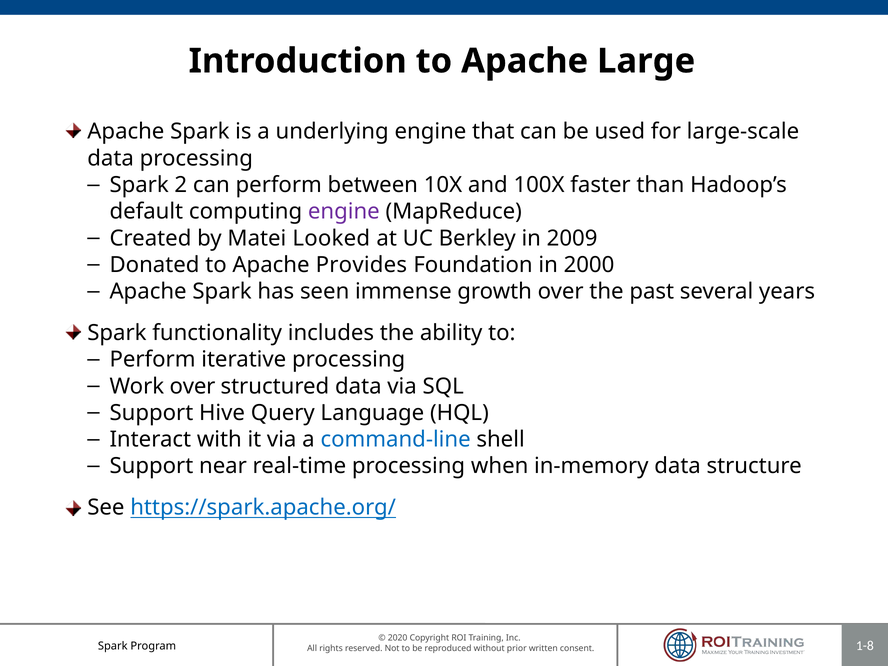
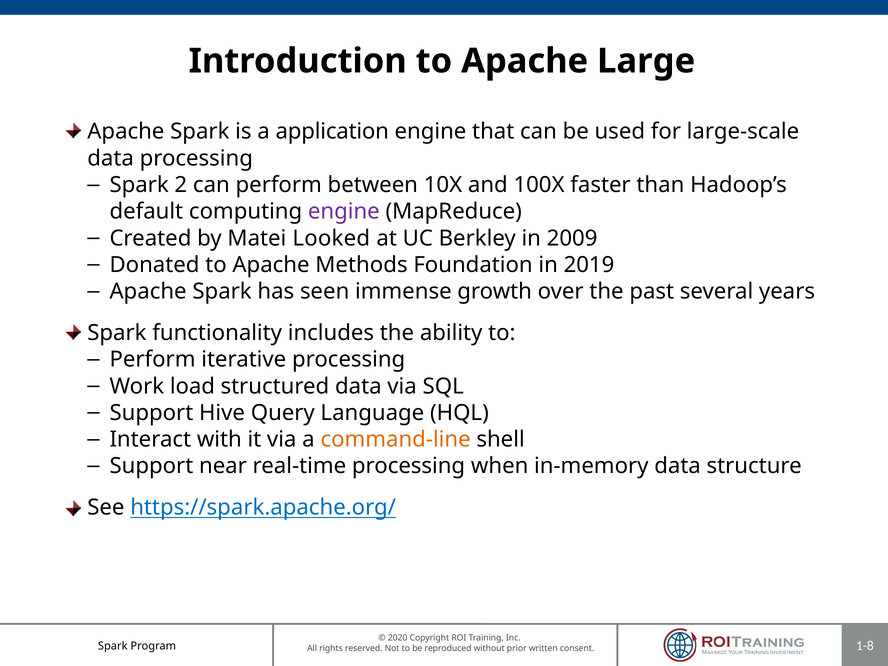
underlying: underlying -> application
Provides: Provides -> Methods
2000: 2000 -> 2019
Work over: over -> load
command-line colour: blue -> orange
